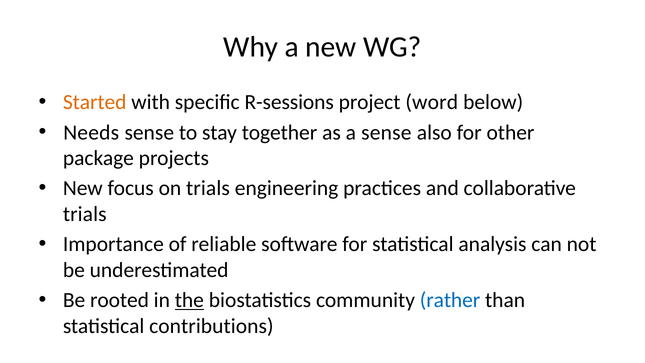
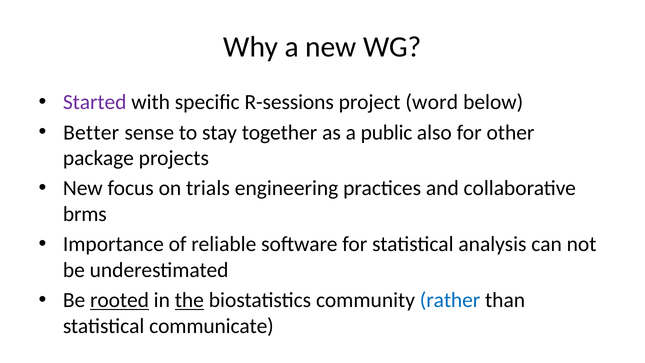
Started colour: orange -> purple
Needs: Needs -> Better
a sense: sense -> public
trials at (85, 214): trials -> brms
rooted underline: none -> present
contributions: contributions -> communicate
